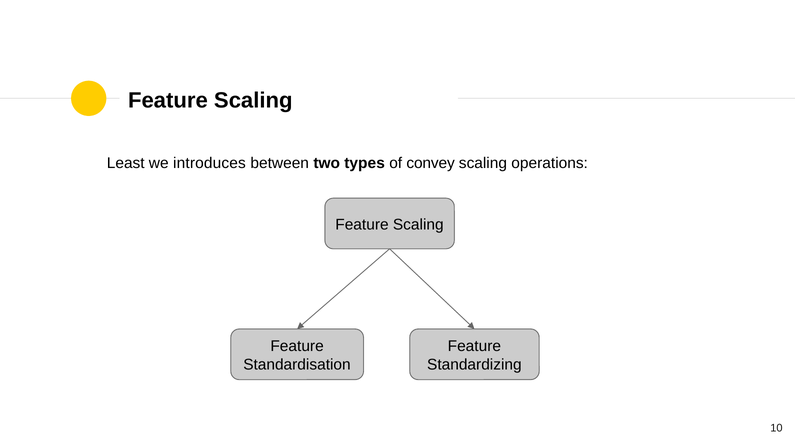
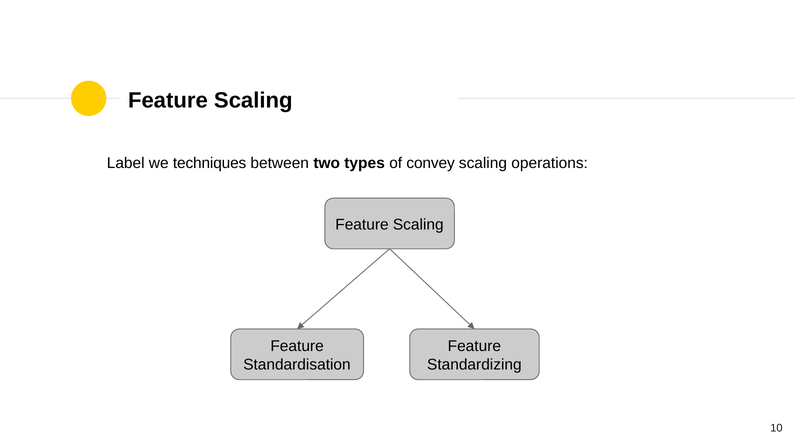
Least: Least -> Label
introduces: introduces -> techniques
